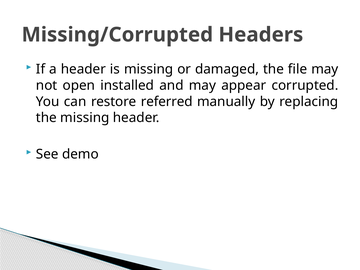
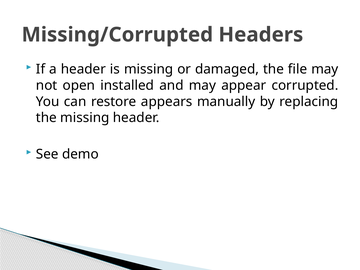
referred: referred -> appears
